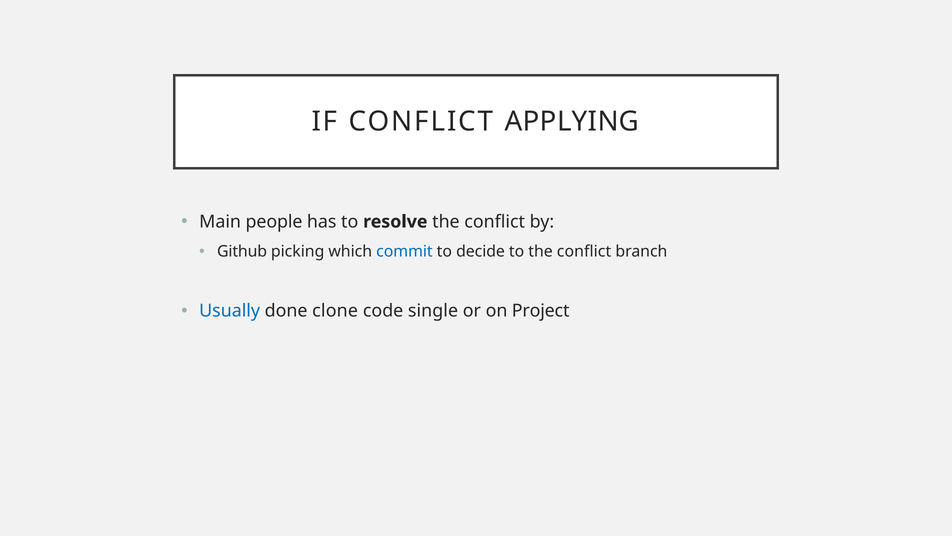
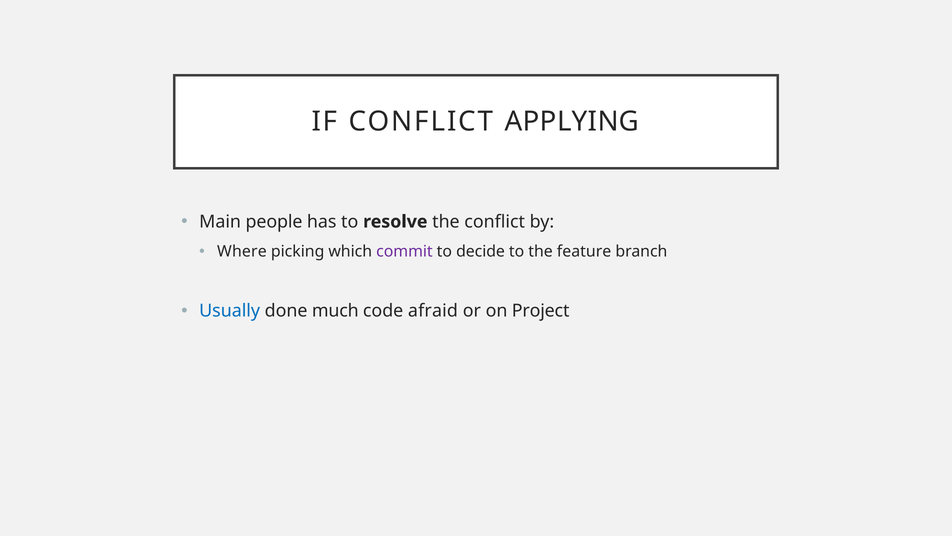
Github: Github -> Where
commit colour: blue -> purple
to the conflict: conflict -> feature
clone: clone -> much
single: single -> afraid
